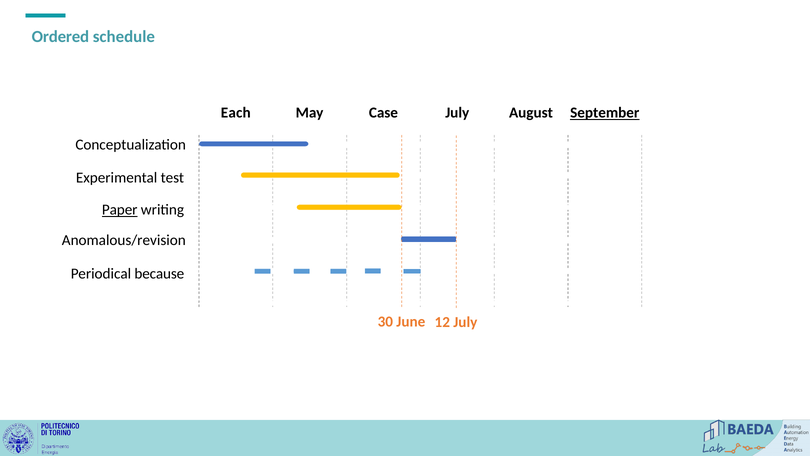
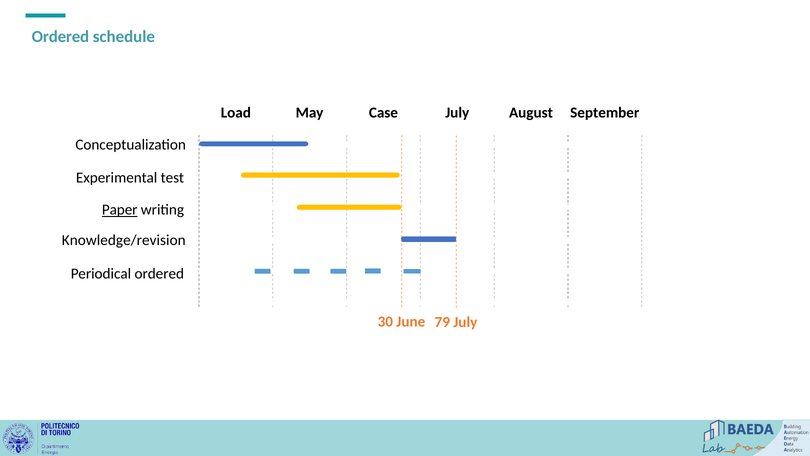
Each: Each -> Load
September underline: present -> none
Anomalous/revision: Anomalous/revision -> Knowledge/revision
Periodical because: because -> ordered
12: 12 -> 79
